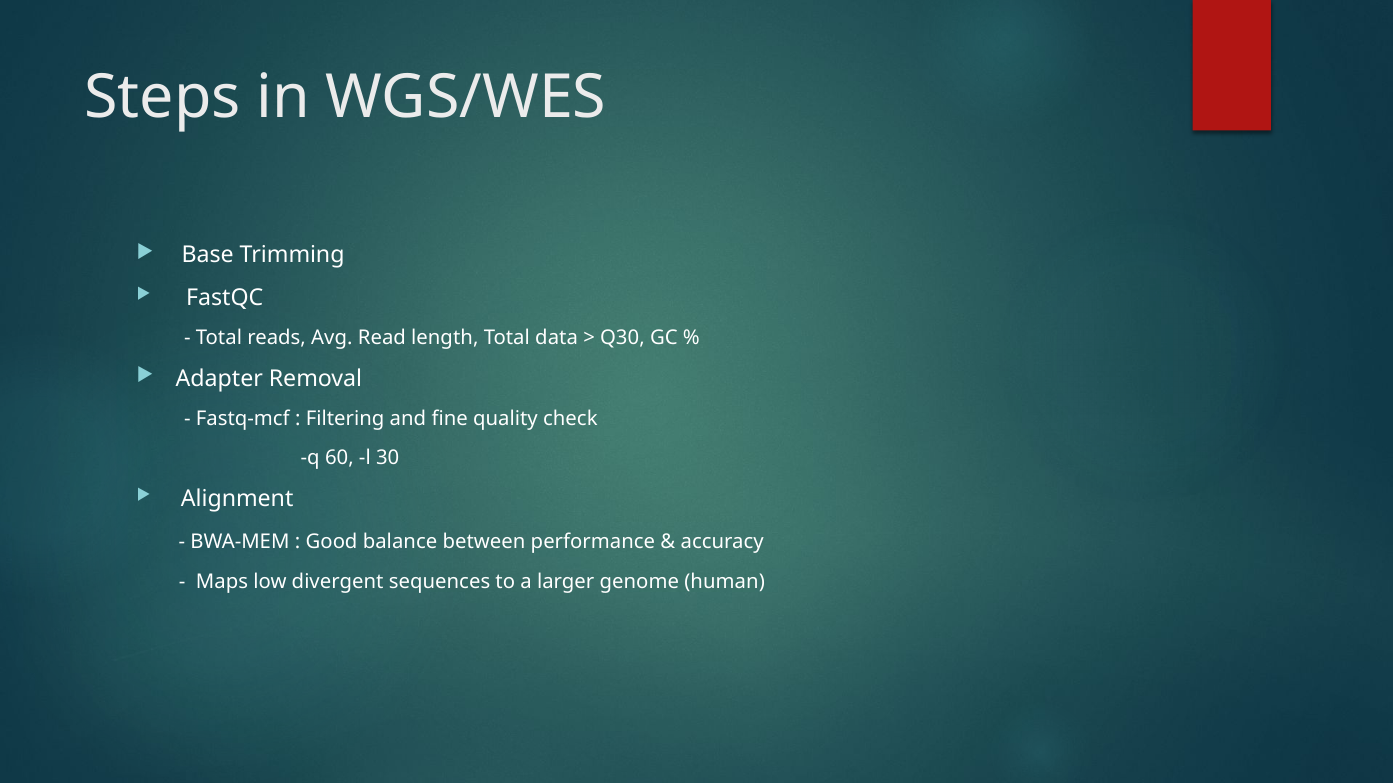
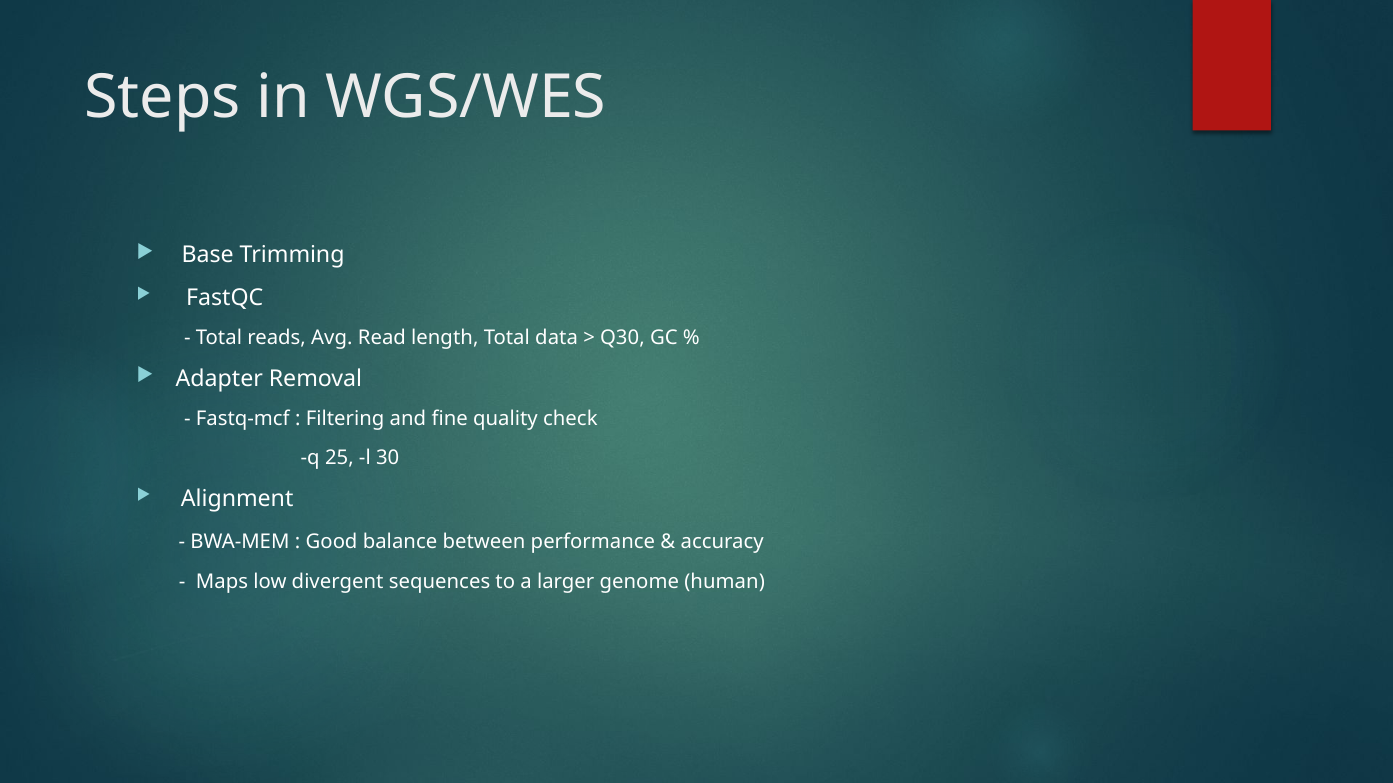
60: 60 -> 25
